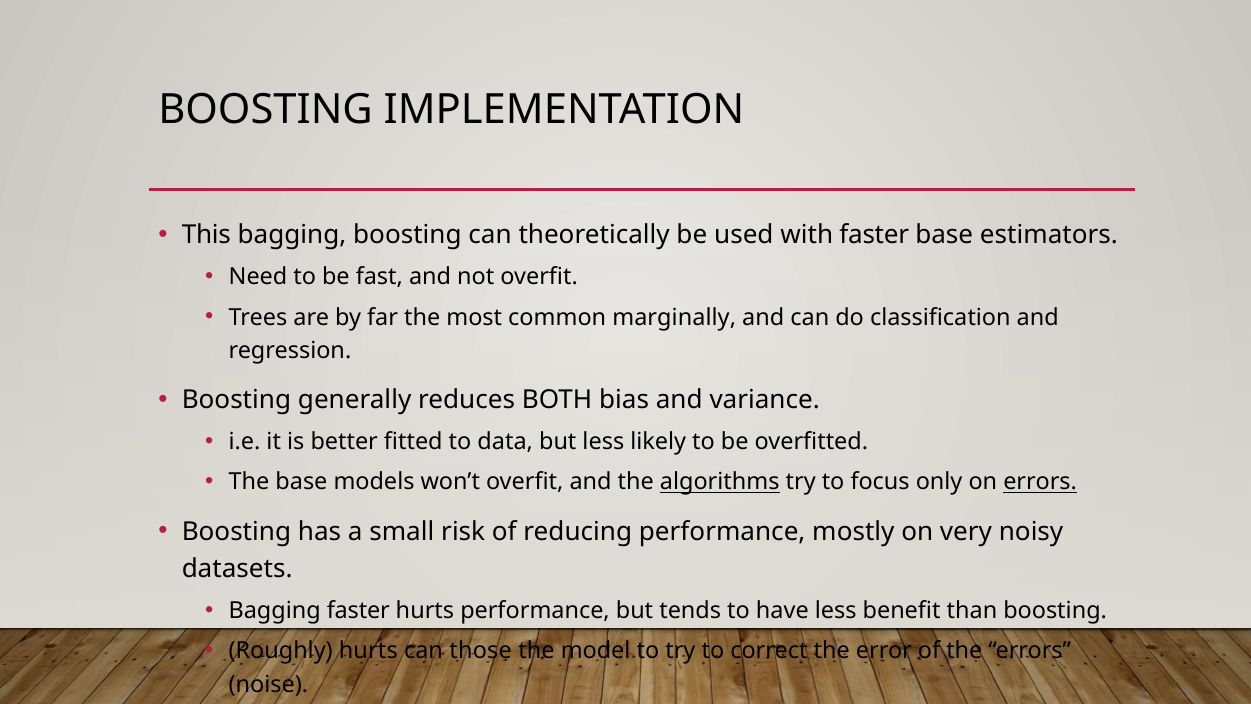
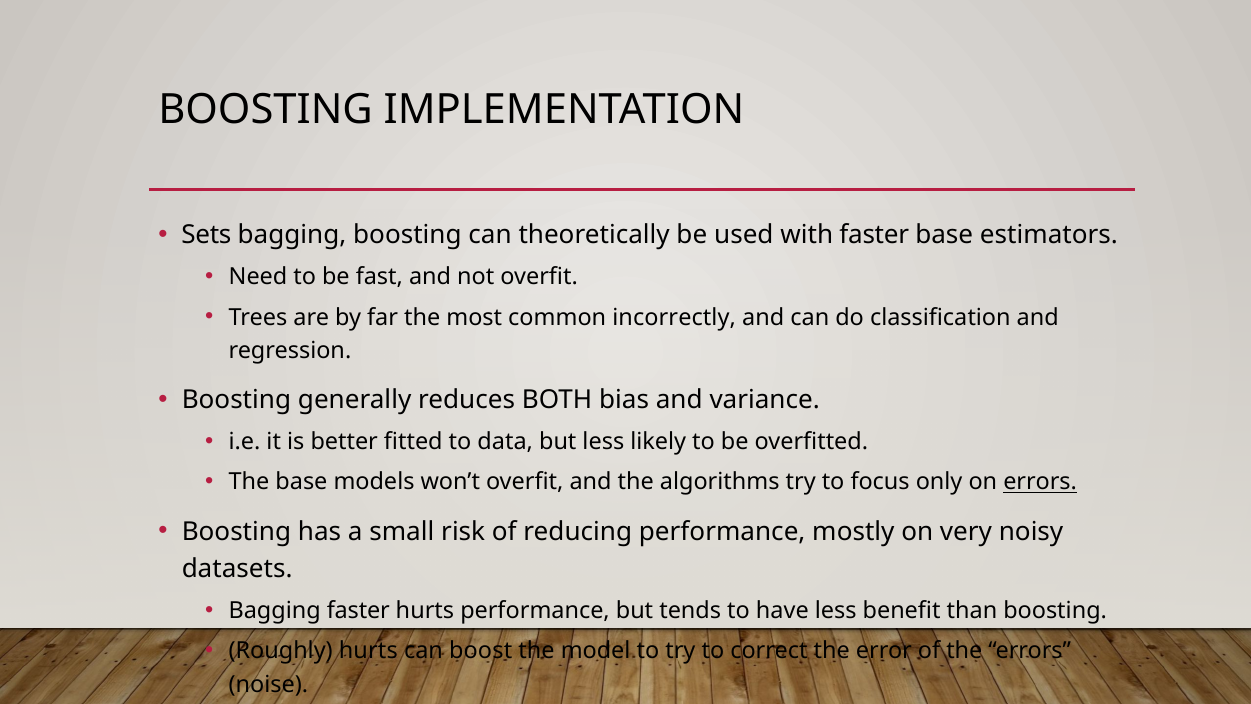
This: This -> Sets
marginally: marginally -> incorrectly
algorithms underline: present -> none
those: those -> boost
